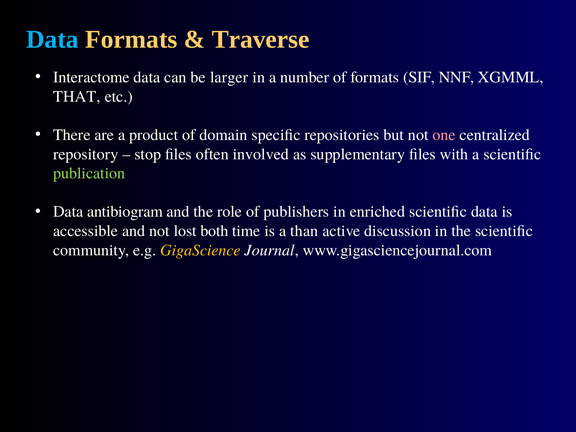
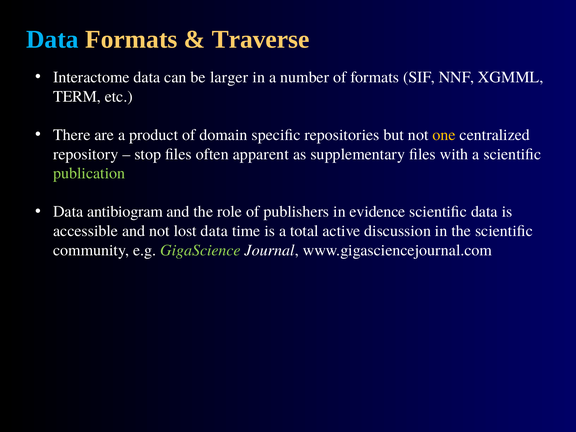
THAT: THAT -> TERM
one colour: pink -> yellow
involved: involved -> apparent
enriched: enriched -> evidence
lost both: both -> data
than: than -> total
GigaScience colour: yellow -> light green
